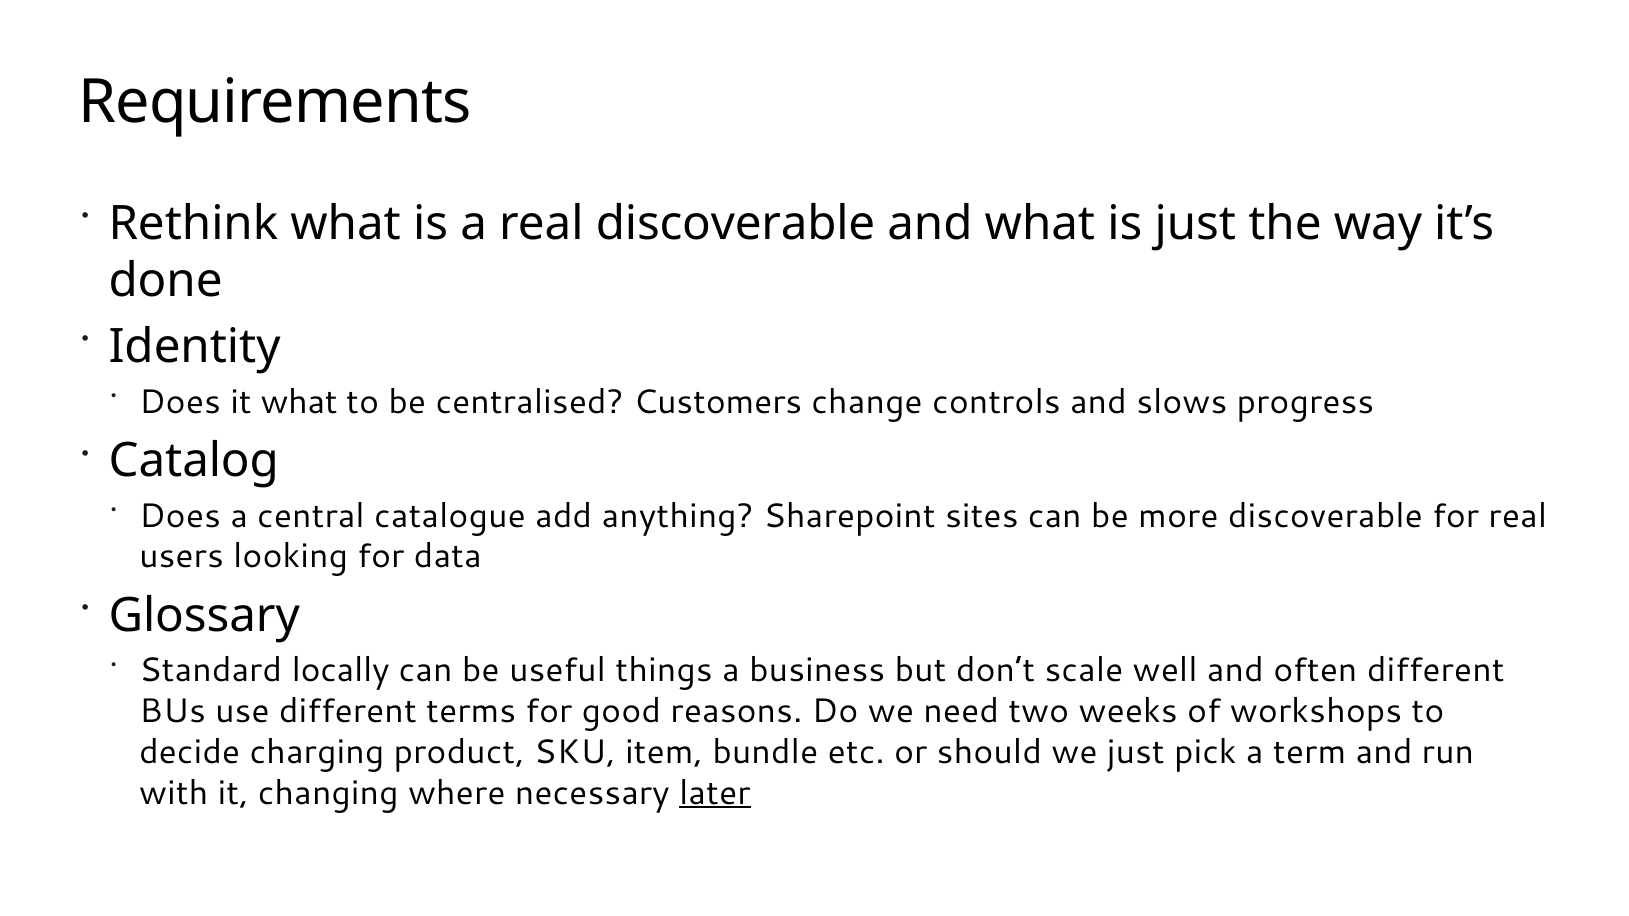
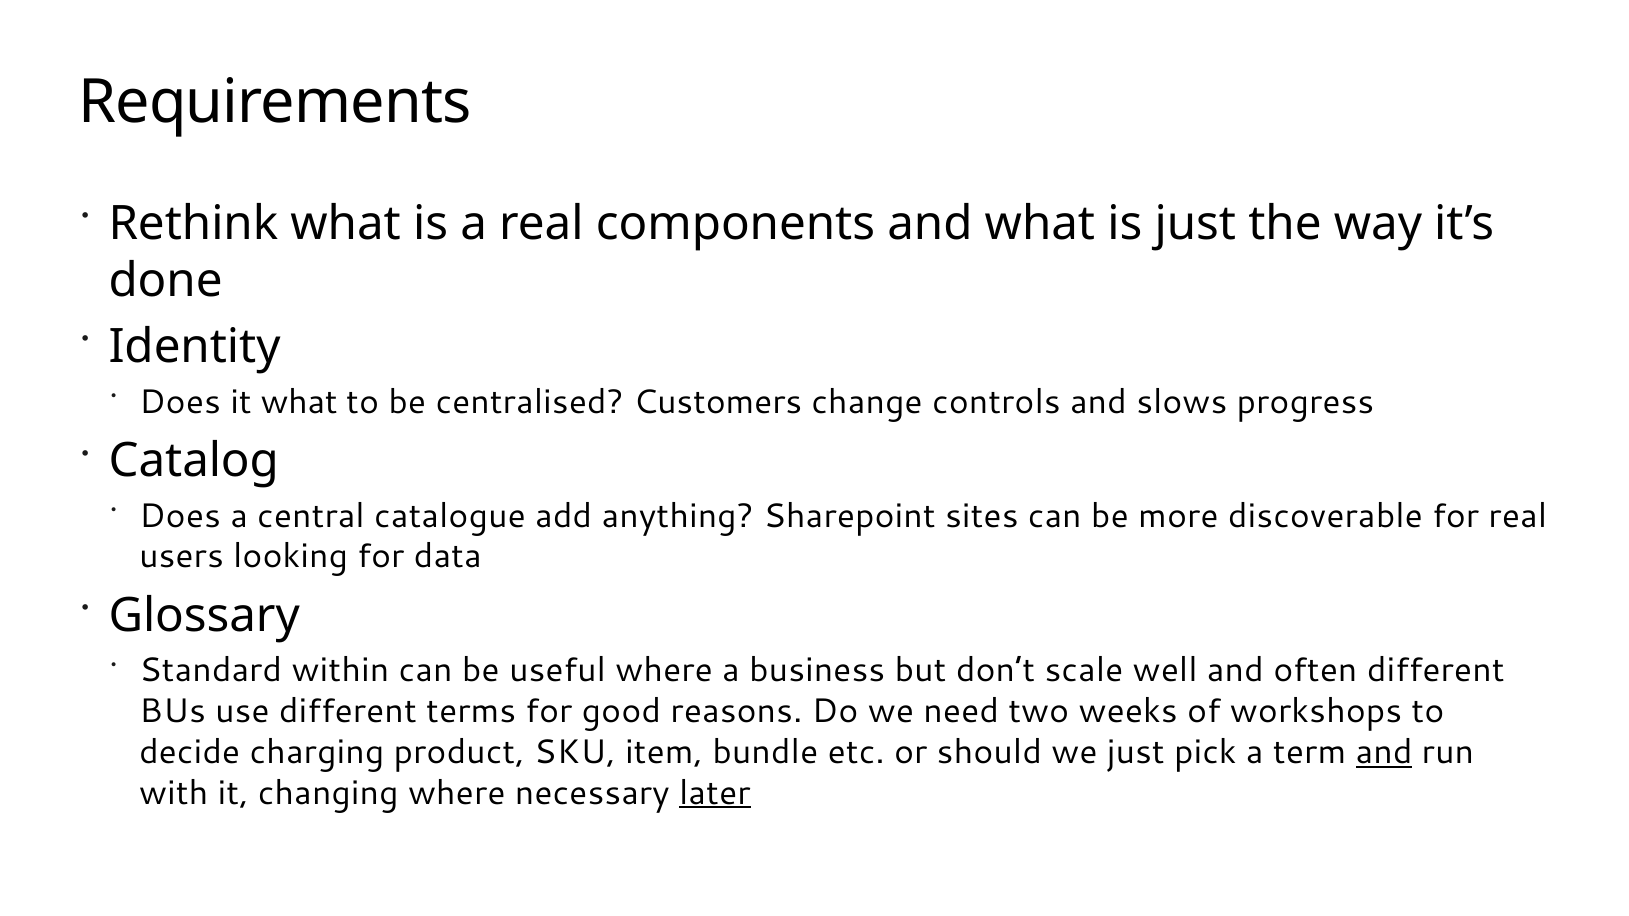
real discoverable: discoverable -> components
locally: locally -> within
useful things: things -> where
and at (1384, 752) underline: none -> present
